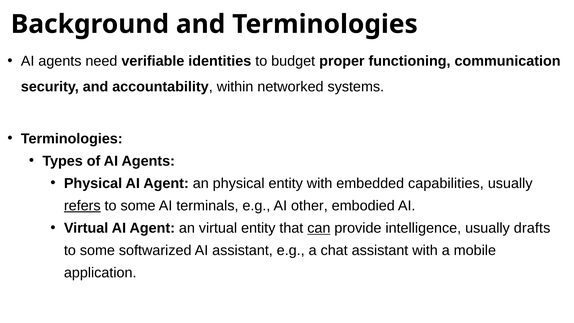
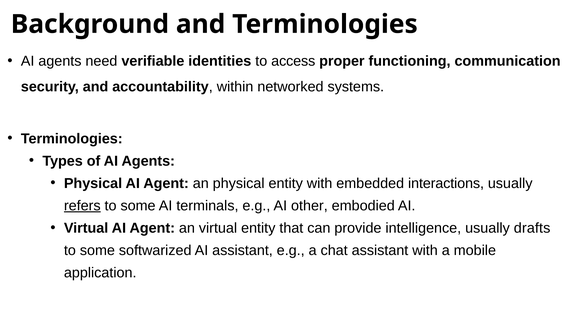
budget: budget -> access
capabilities: capabilities -> interactions
can underline: present -> none
